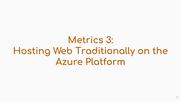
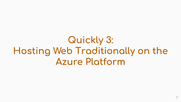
Metrics: Metrics -> Quickly
